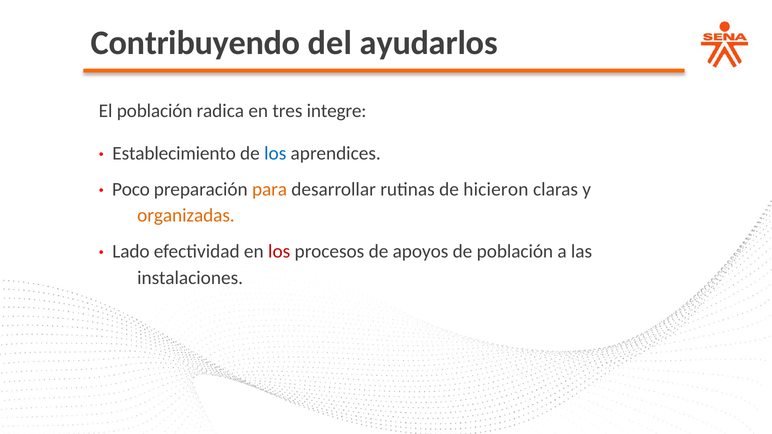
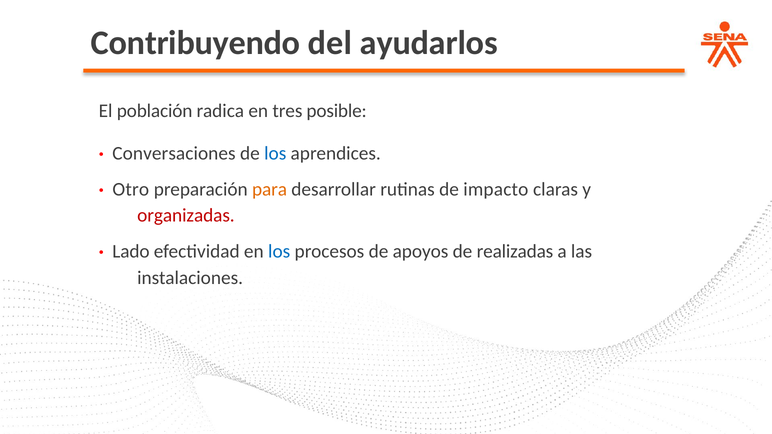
integre: integre -> posible
Establecimiento: Establecimiento -> Conversaciones
Poco: Poco -> Otro
hicieron: hicieron -> impacto
organizadas colour: orange -> red
los at (279, 252) colour: red -> blue
de población: población -> realizadas
